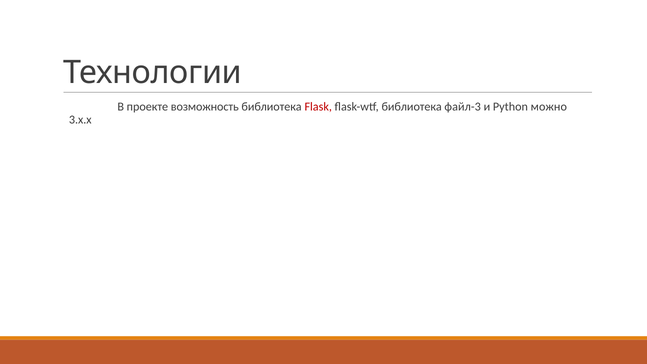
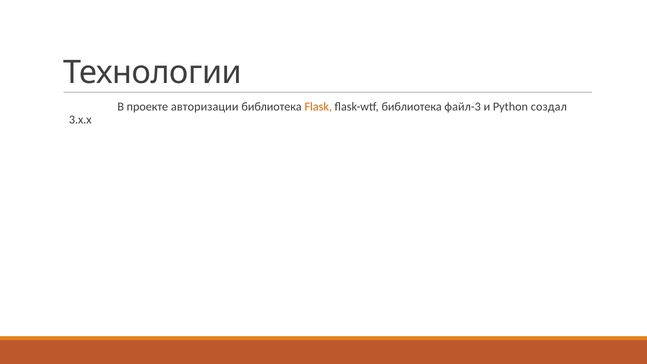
возможность: возможность -> авторизации
Flask colour: red -> orange
можно: можно -> создал
